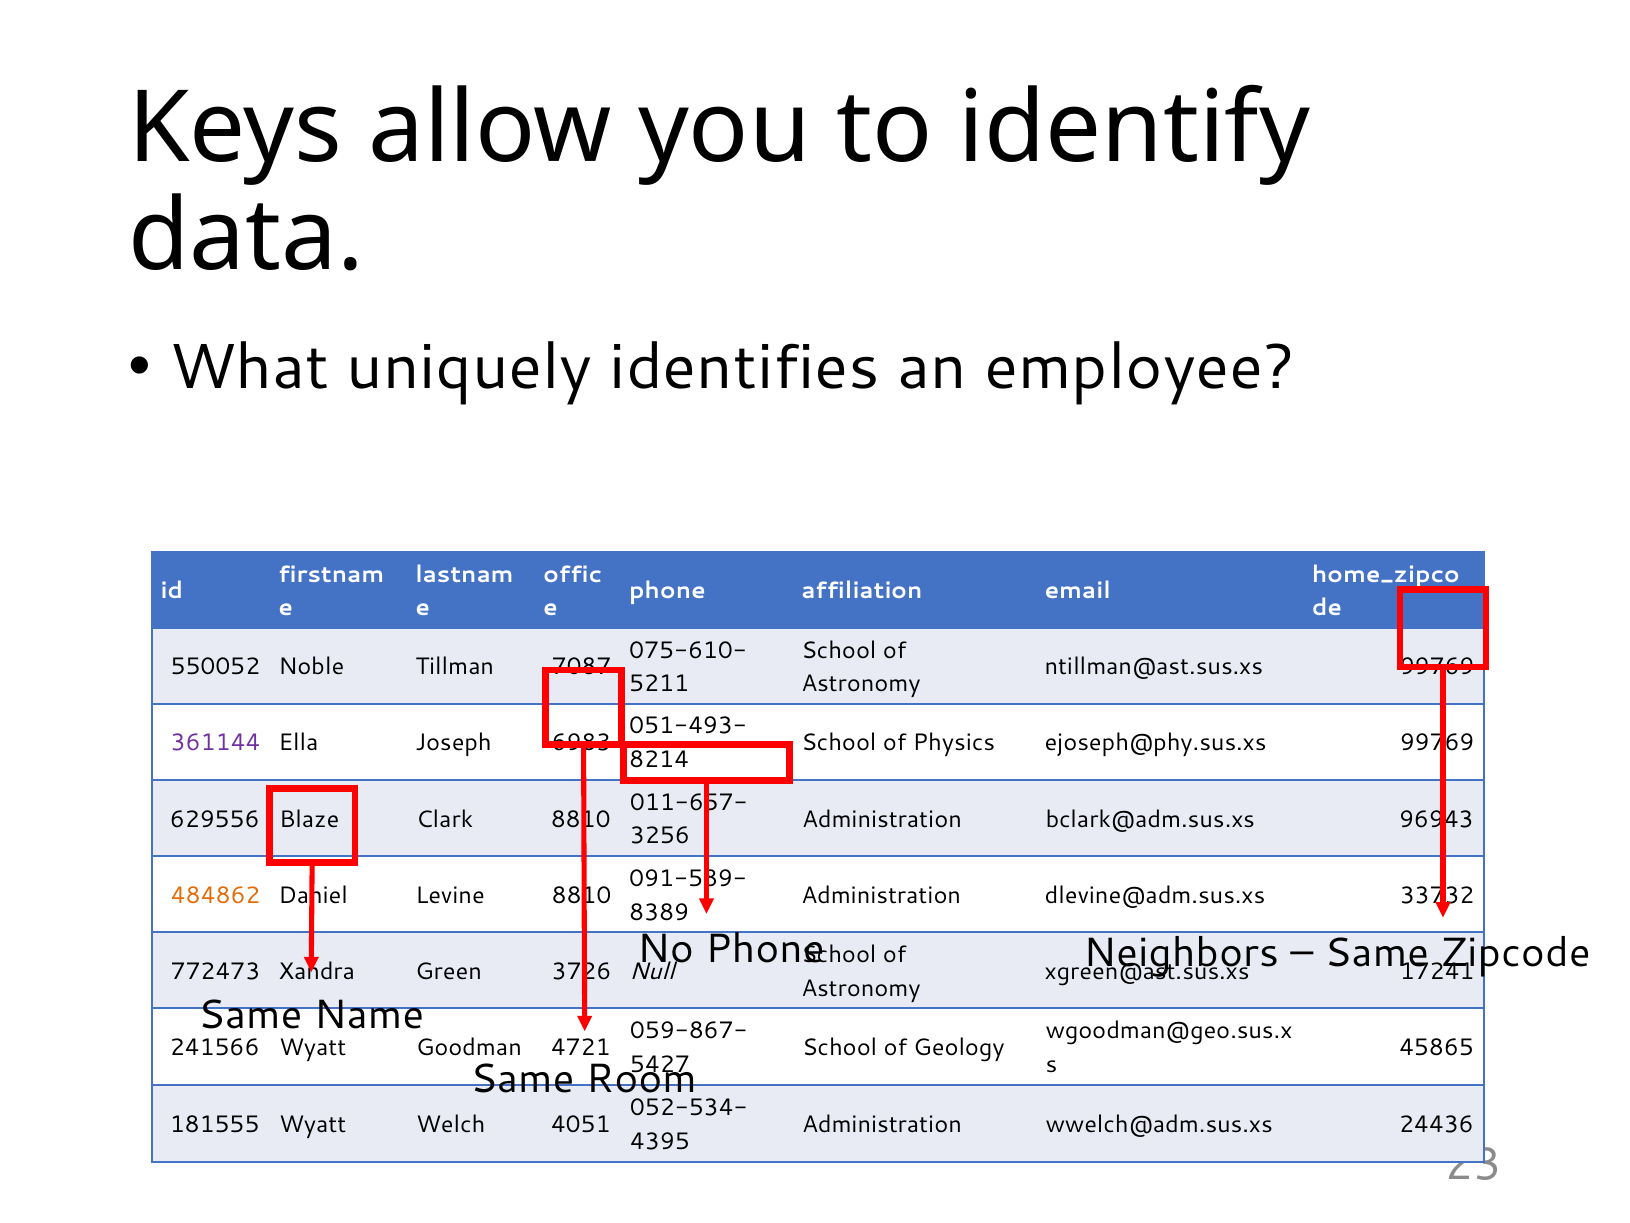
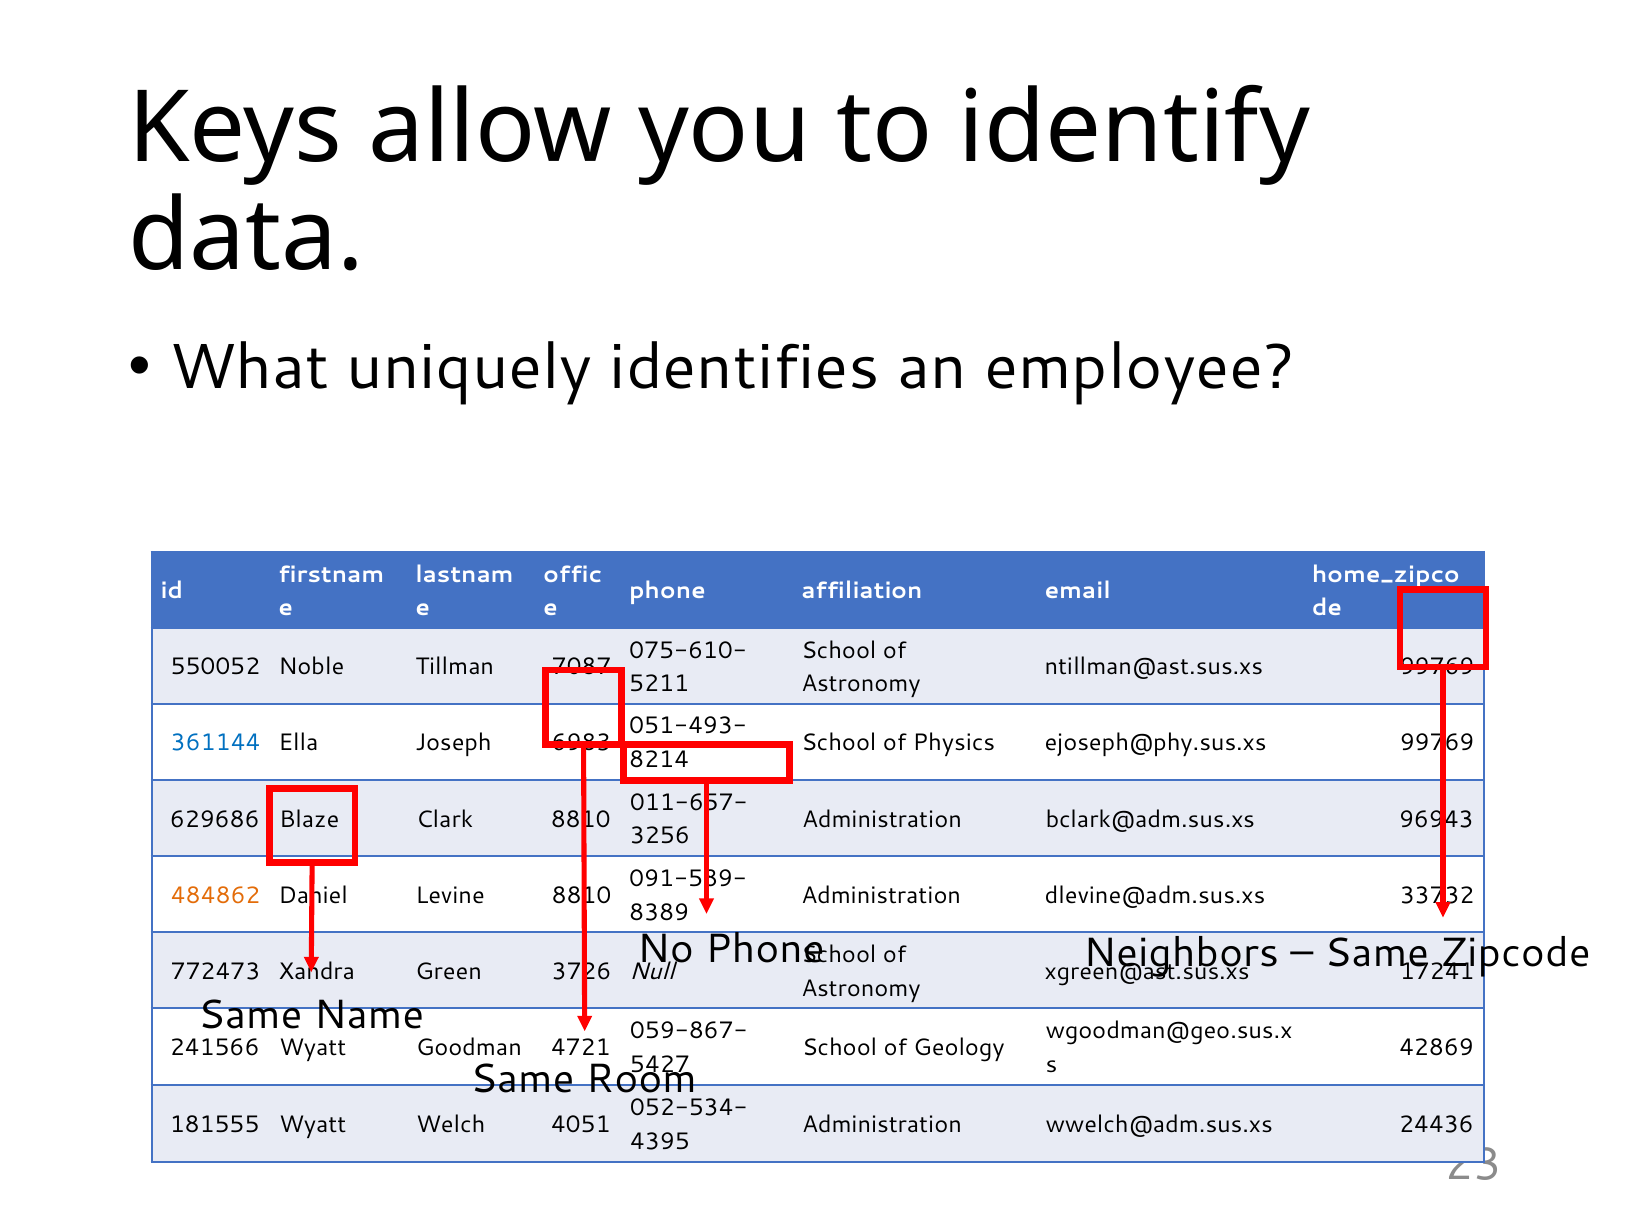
361144 colour: purple -> blue
629556: 629556 -> 629686
45865: 45865 -> 42869
